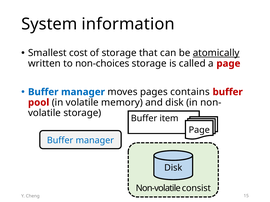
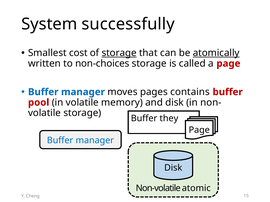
information: information -> successfully
storage at (119, 53) underline: none -> present
item: item -> they
consist: consist -> atomic
